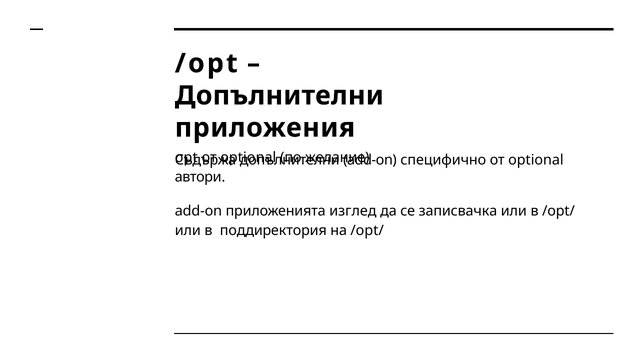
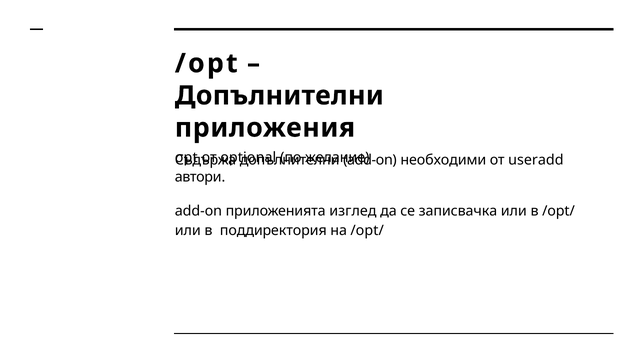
специфично: специфично -> необходими
optional at (536, 160): optional -> useradd
